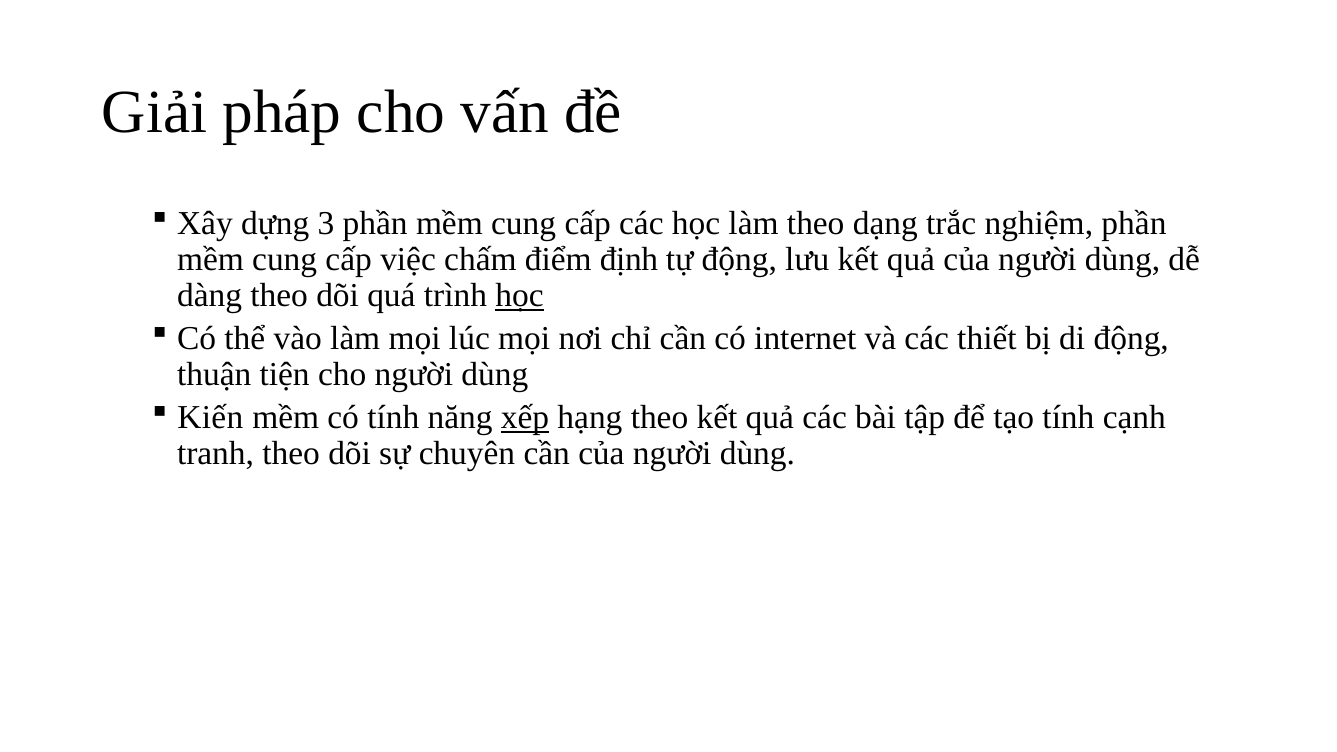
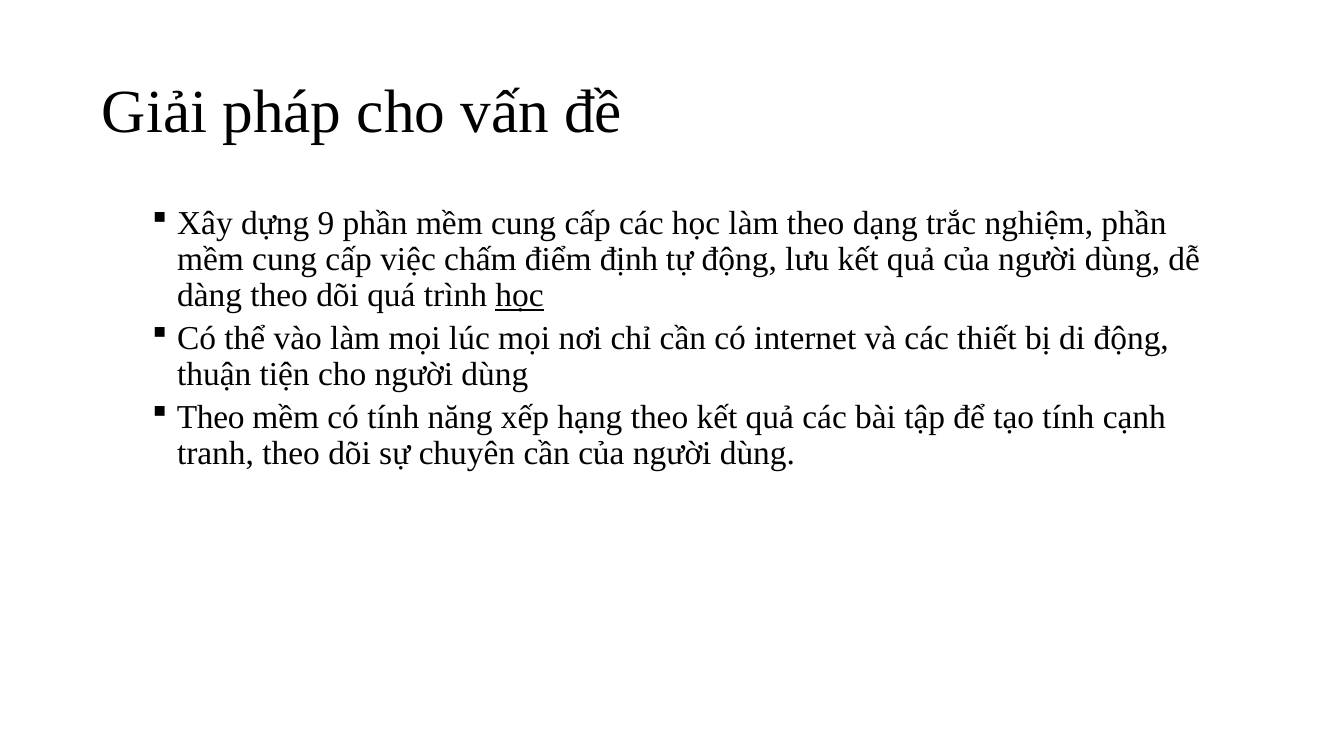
3: 3 -> 9
Kiến at (210, 417): Kiến -> Theo
xếp underline: present -> none
